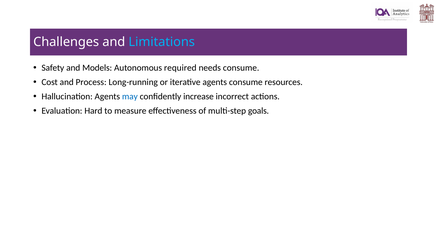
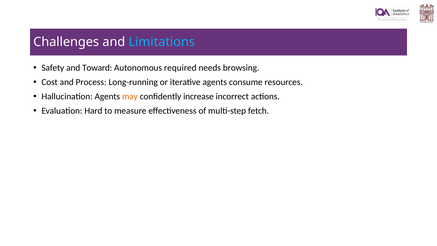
Models: Models -> Toward
needs consume: consume -> browsing
may colour: blue -> orange
goals: goals -> fetch
